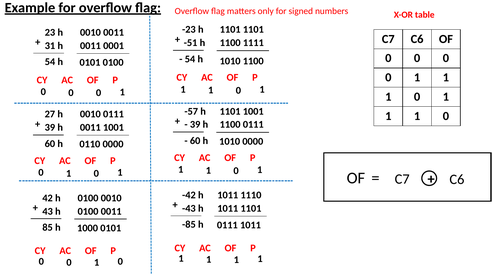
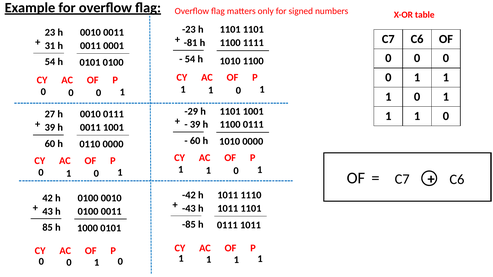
-51: -51 -> -81
-57: -57 -> -29
